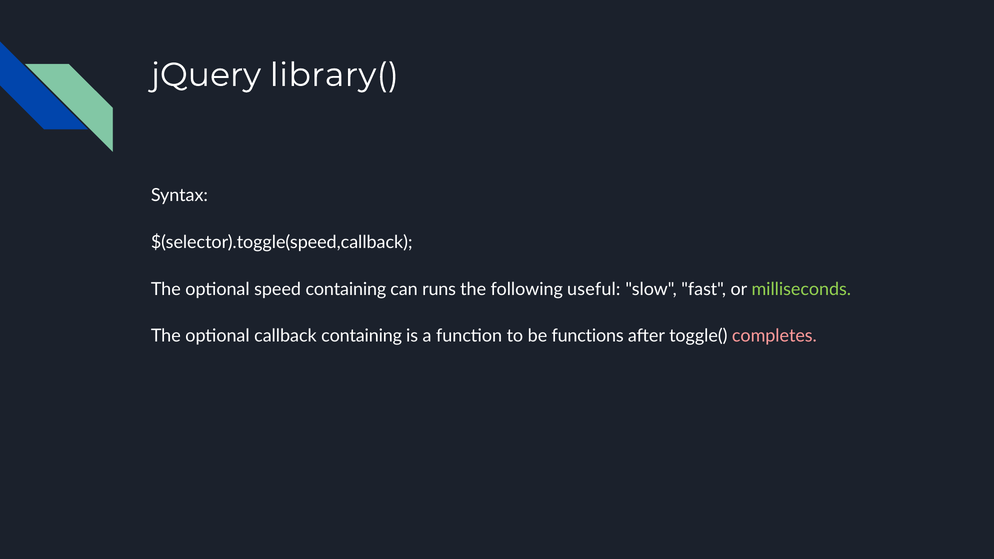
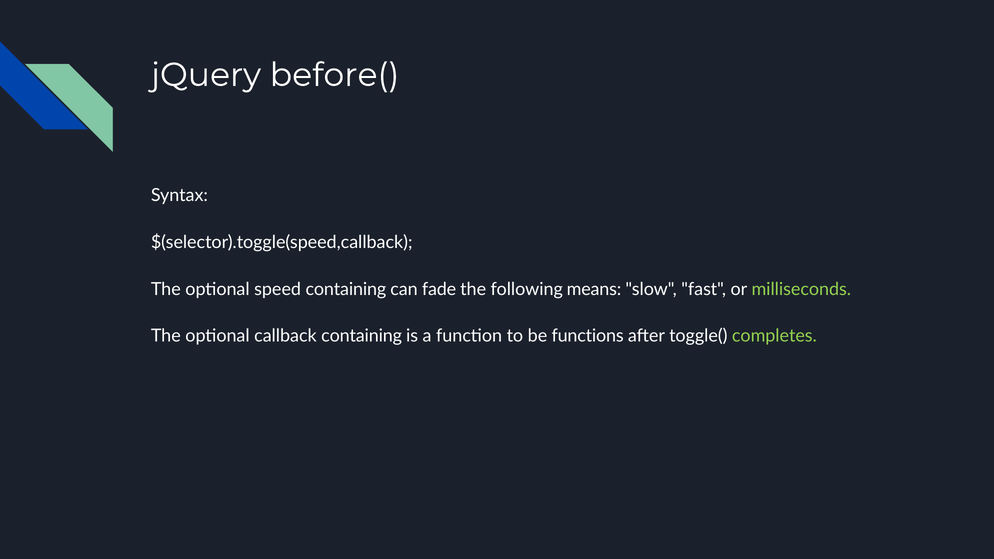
library(: library( -> before(
runs: runs -> fade
useful: useful -> means
completes colour: pink -> light green
